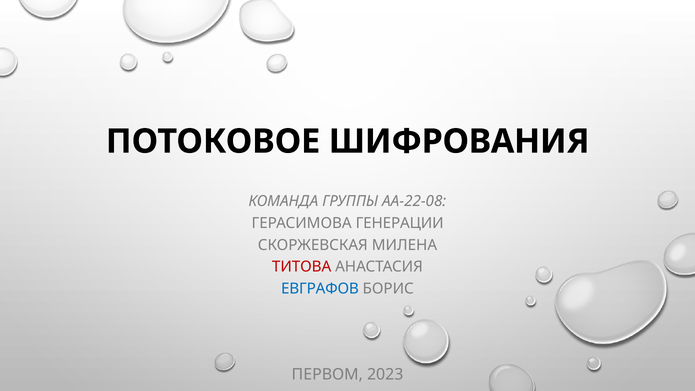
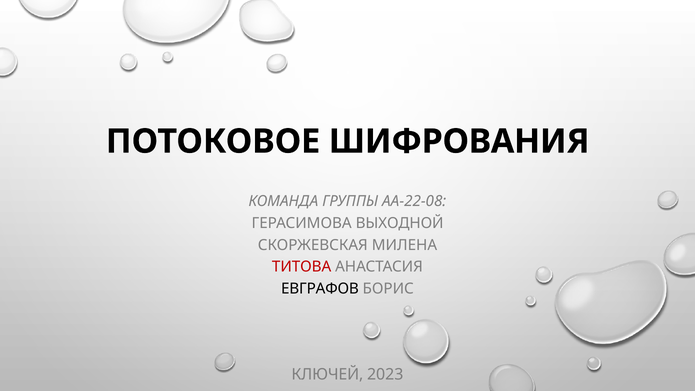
ГЕНЕРАЦИИ: ГЕНЕРАЦИИ -> ВЫХОДНОЙ
ЕВГРАФОВ colour: blue -> black
ПЕРВОМ: ПЕРВОМ -> КЛЮЧЕЙ
